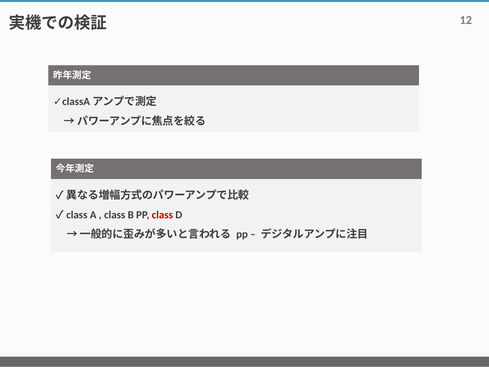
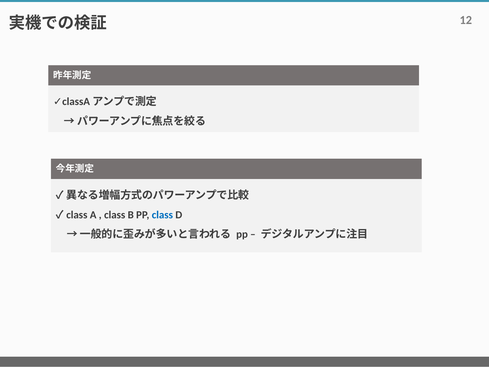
class at (162, 215) colour: red -> blue
